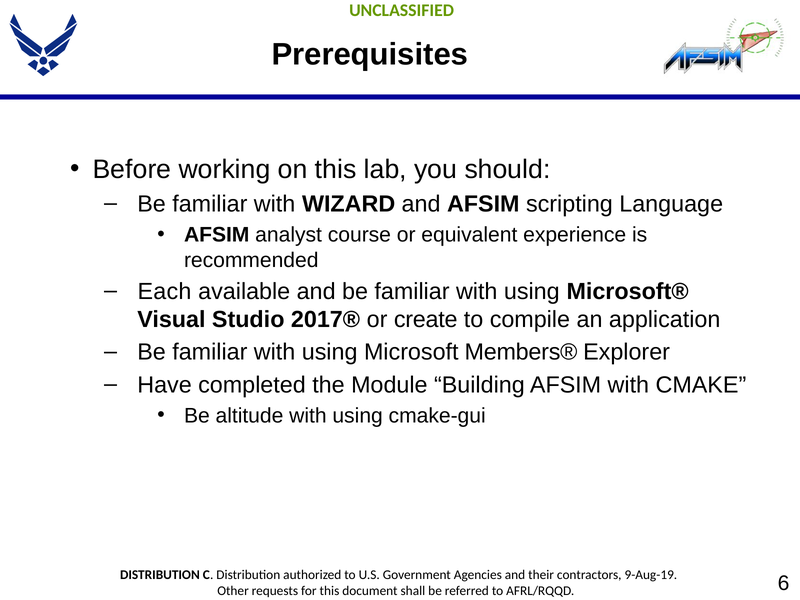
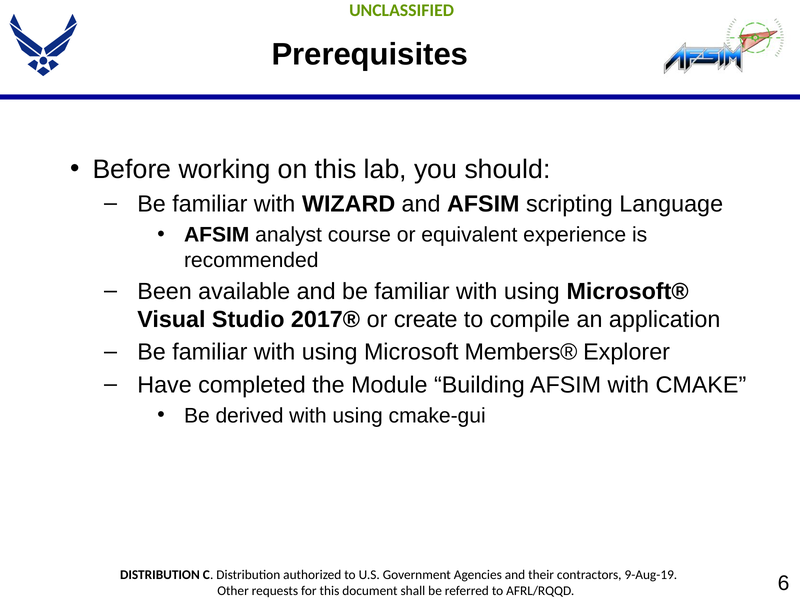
Each: Each -> Been
altitude: altitude -> derived
